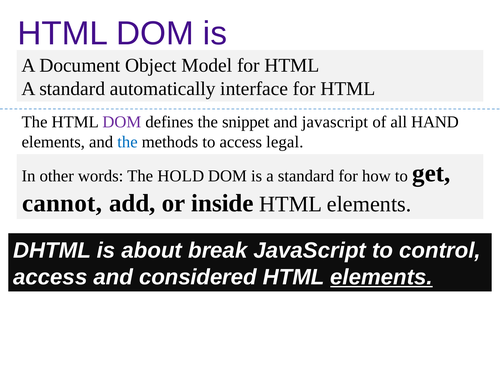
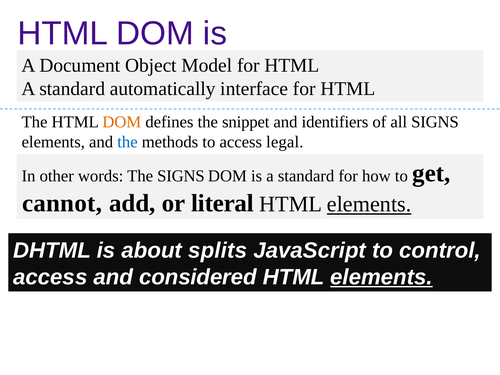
DOM at (122, 122) colour: purple -> orange
and javascript: javascript -> identifiers
all HAND: HAND -> SIGNS
The HOLD: HOLD -> SIGNS
inside: inside -> literal
elements at (369, 204) underline: none -> present
break: break -> splits
